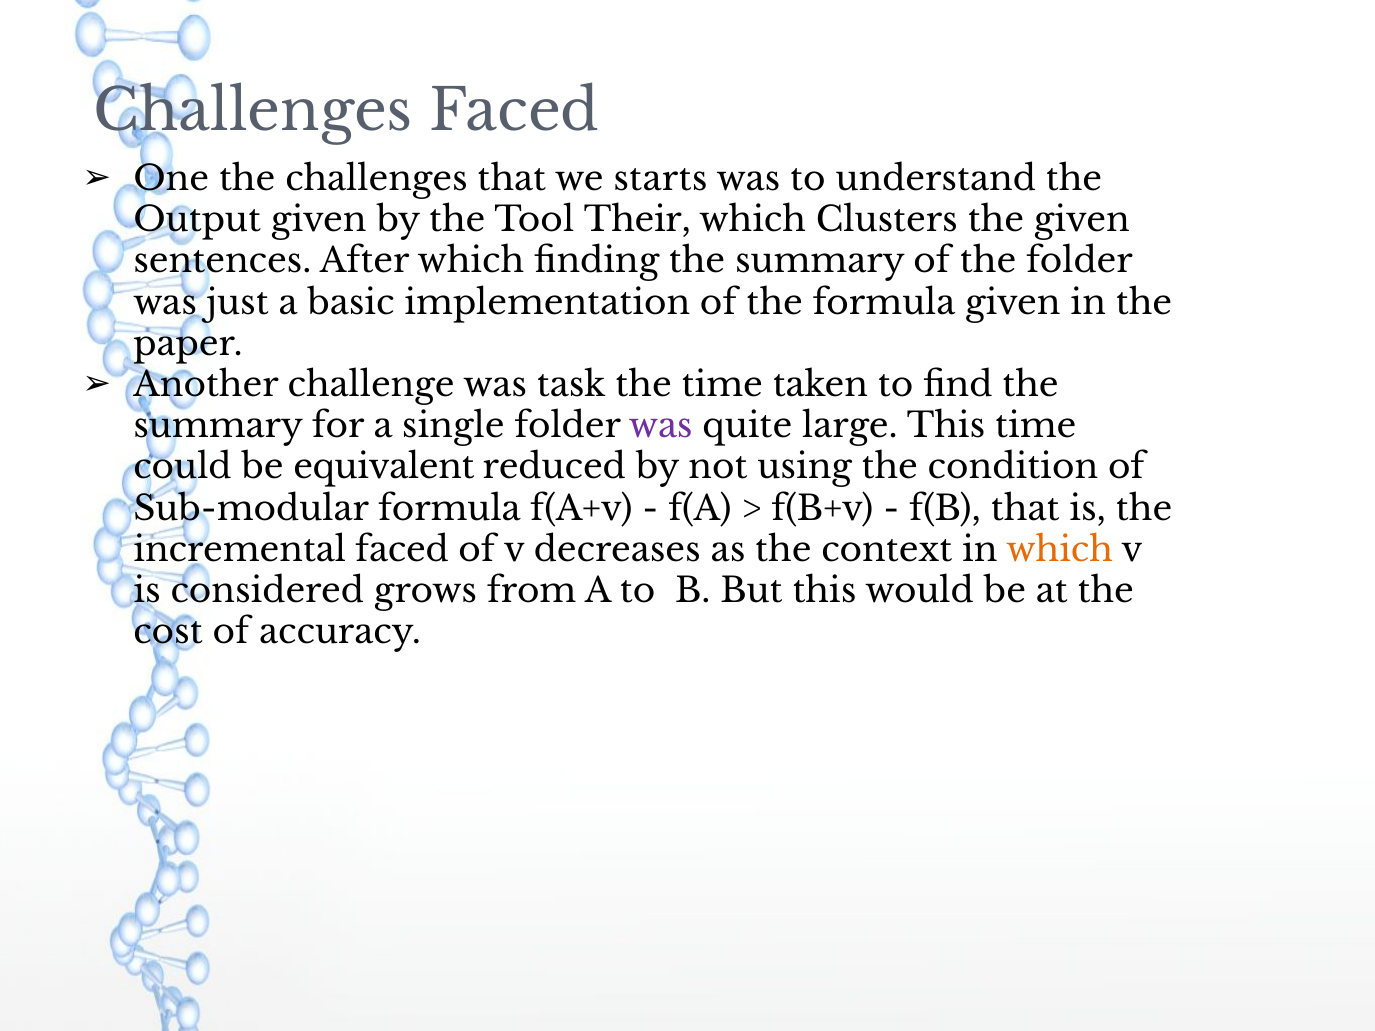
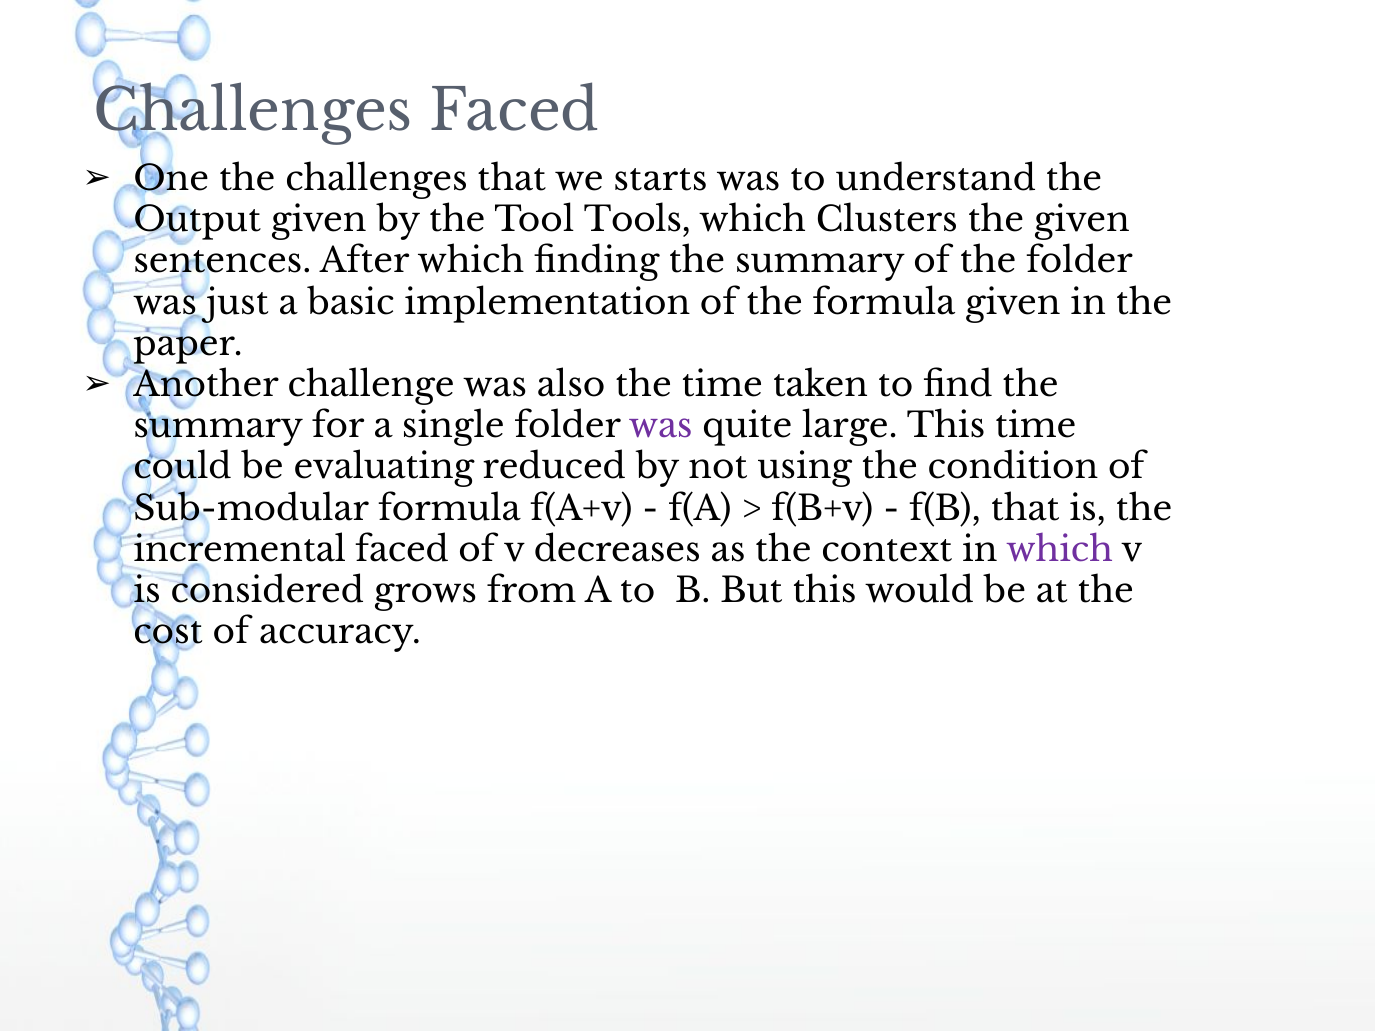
Their: Their -> Tools
task: task -> also
equivalent: equivalent -> evaluating
which at (1060, 550) colour: orange -> purple
